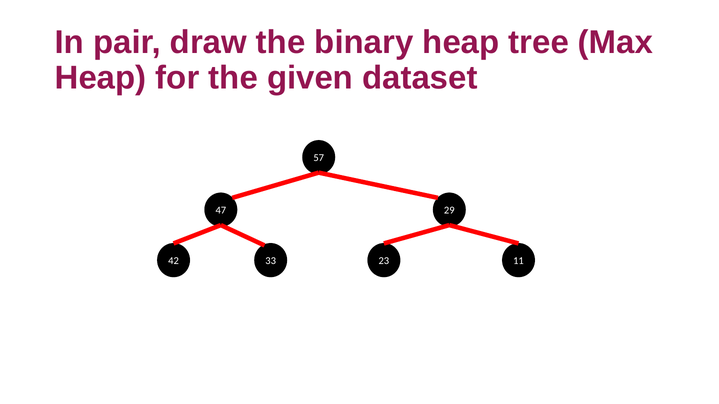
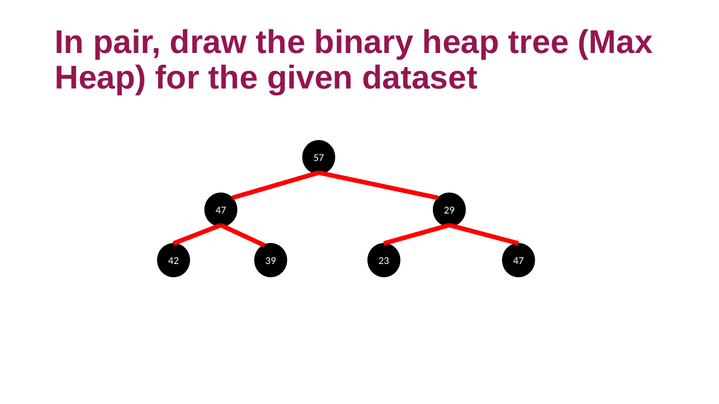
33: 33 -> 39
23 11: 11 -> 47
